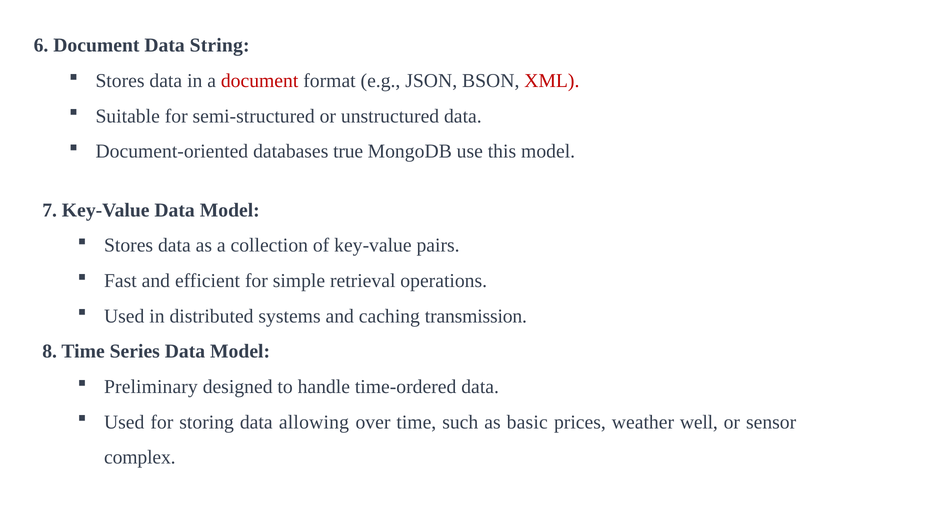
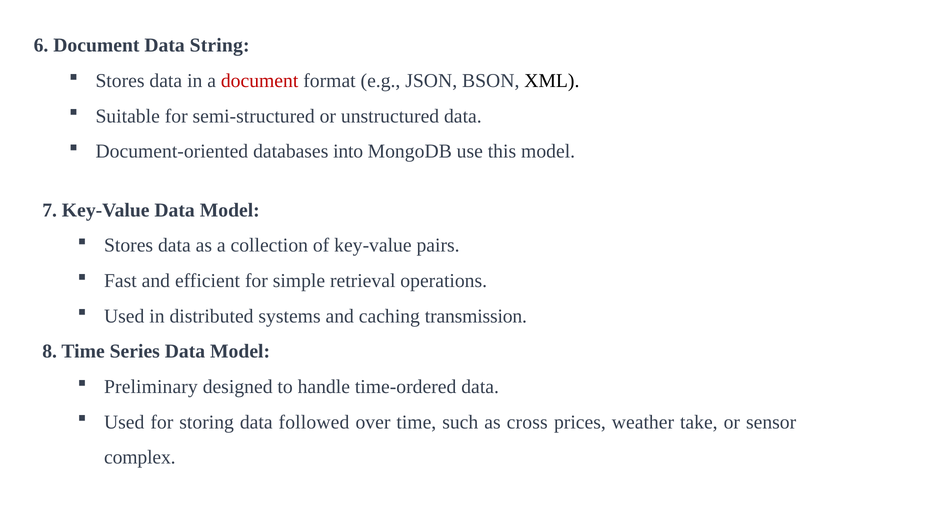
XML colour: red -> black
true: true -> into
allowing: allowing -> followed
basic: basic -> cross
well: well -> take
